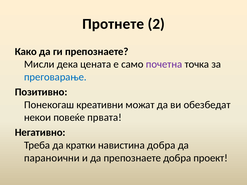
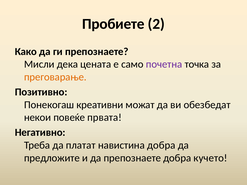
Протнете: Протнете -> Пробиете
преговарање colour: blue -> orange
кратки: кратки -> платат
параноични: параноични -> предложите
проект: проект -> кучето
